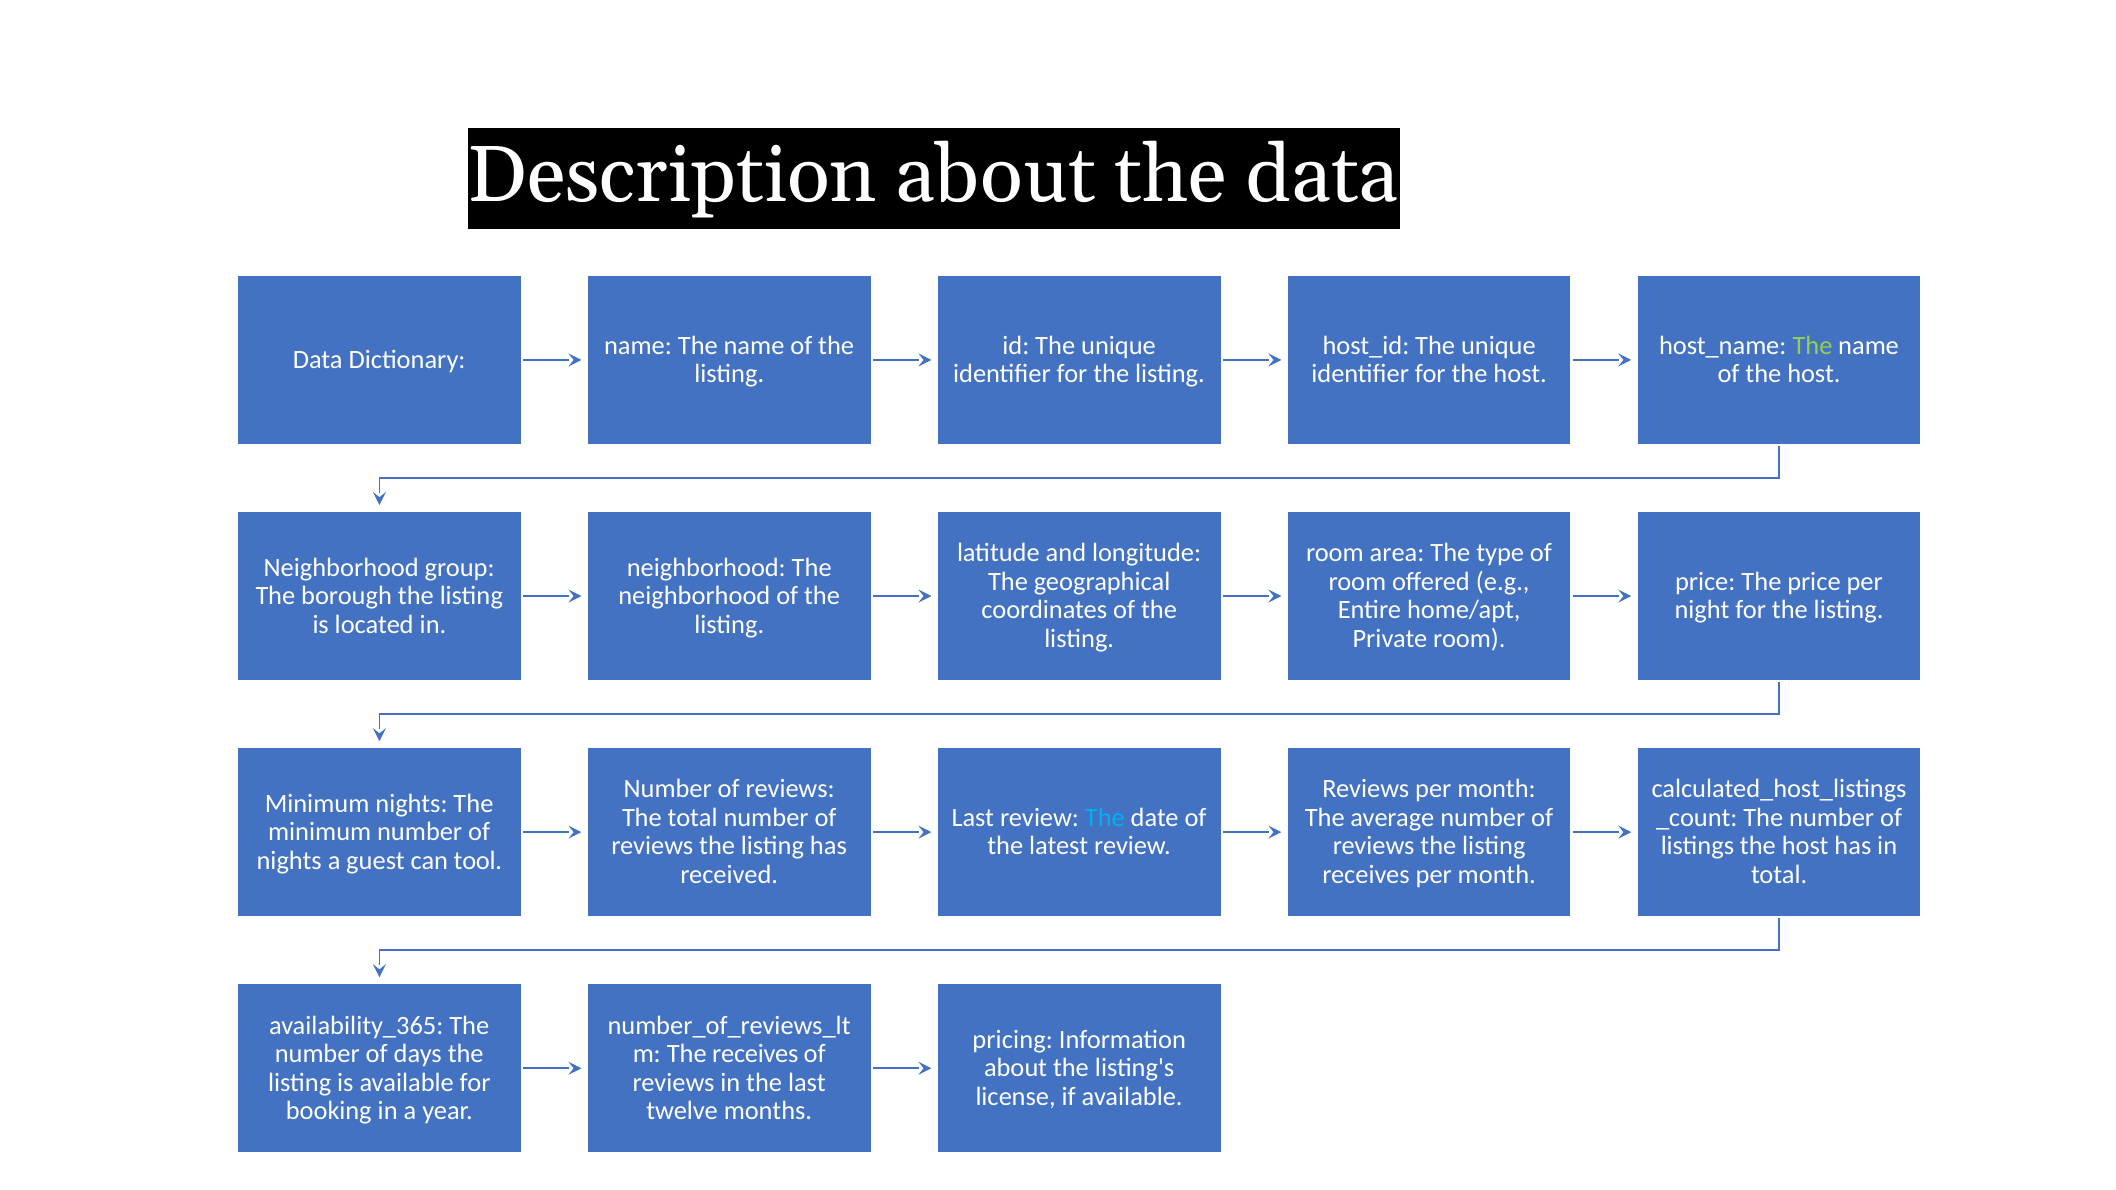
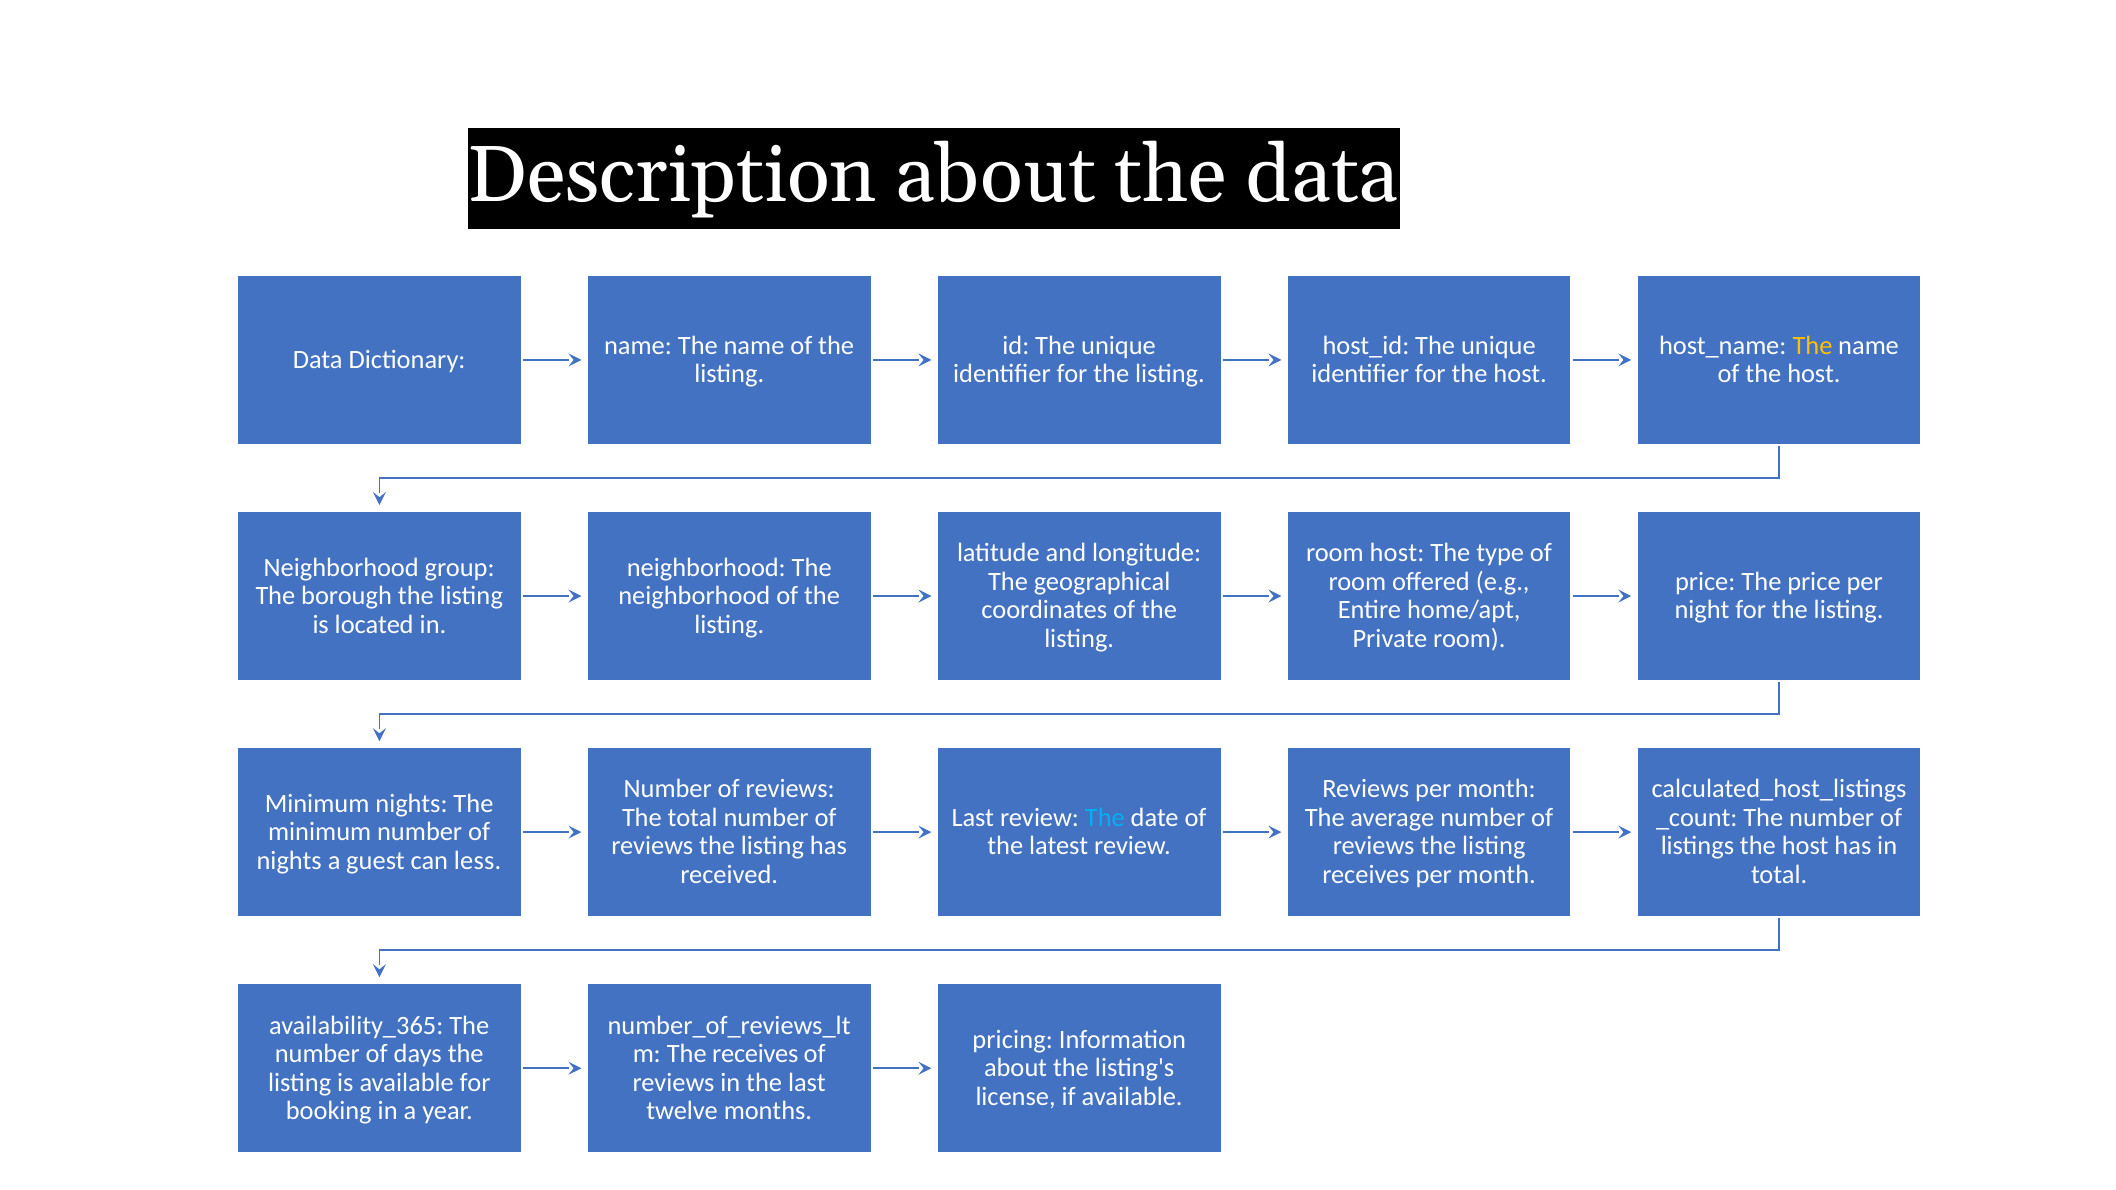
The at (1812, 346) colour: light green -> yellow
room area: area -> host
tool: tool -> less
